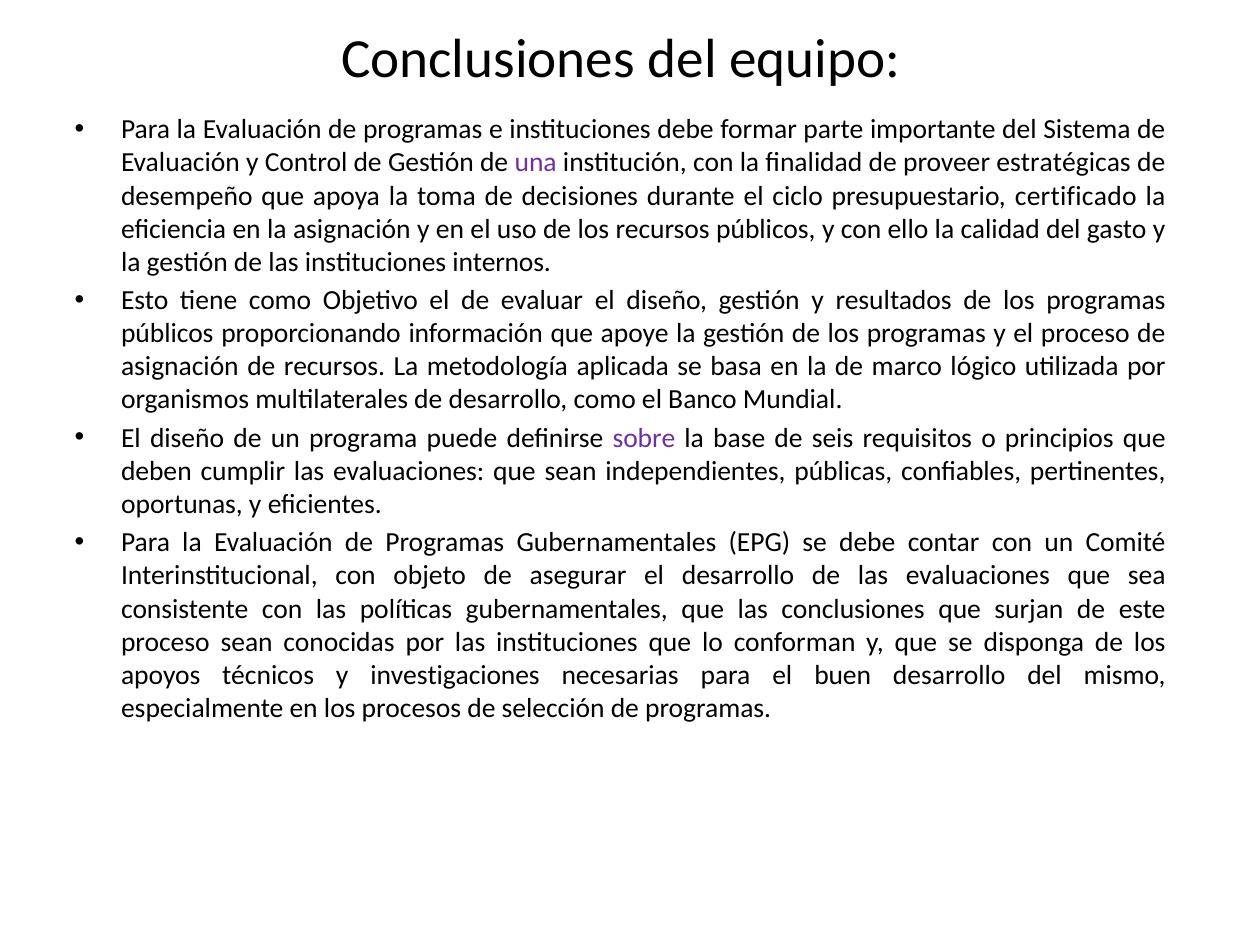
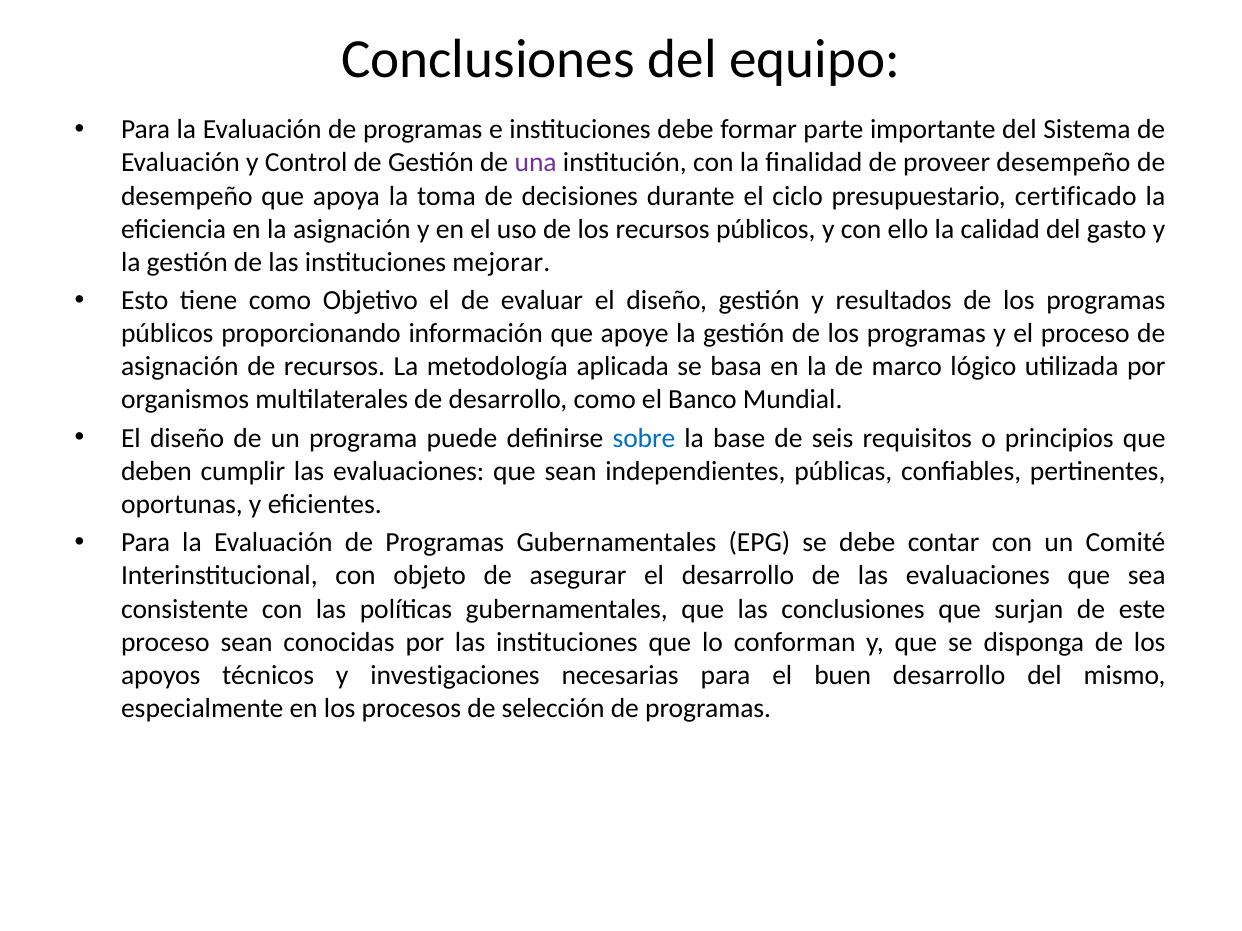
proveer estratégicas: estratégicas -> desempeño
internos: internos -> mejorar
sobre colour: purple -> blue
